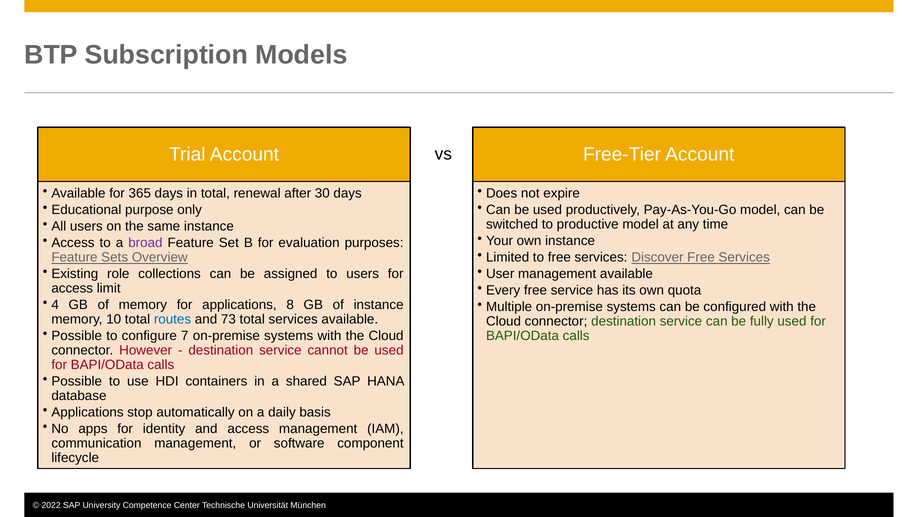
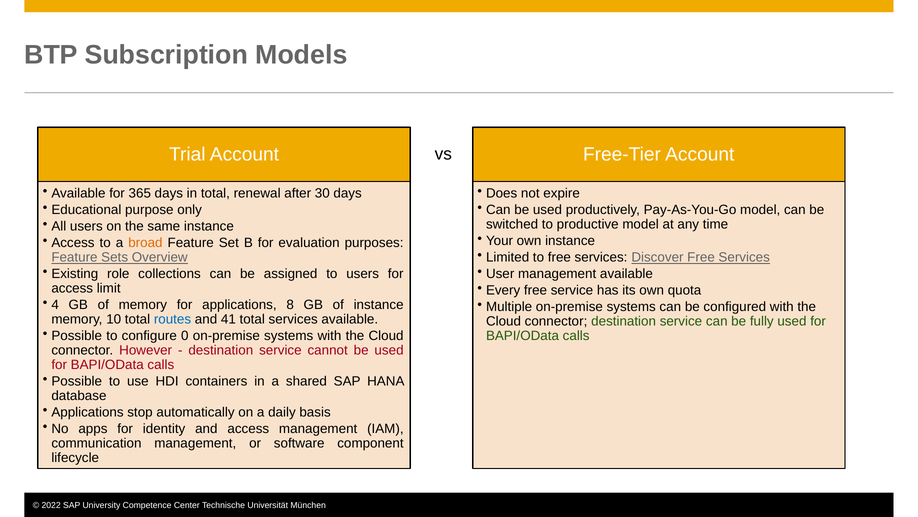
broad colour: purple -> orange
73: 73 -> 41
7: 7 -> 0
